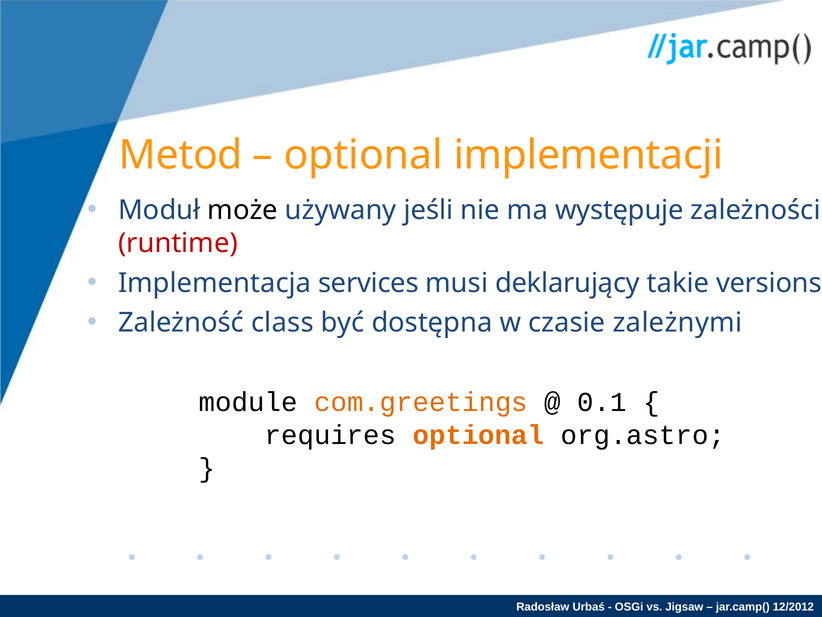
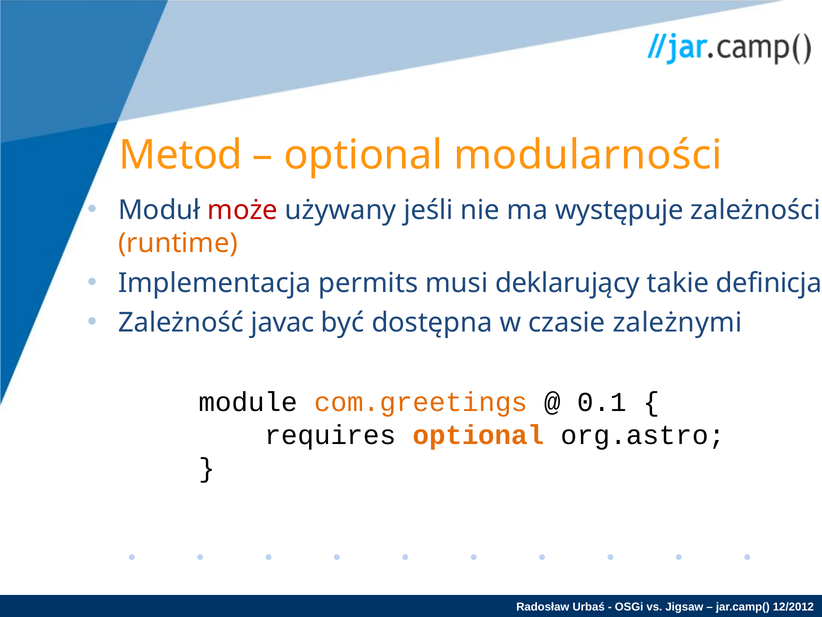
implementacji: implementacji -> modularności
może colour: black -> red
runtime colour: red -> orange
services: services -> permits
versions: versions -> definicja
class: class -> javac
